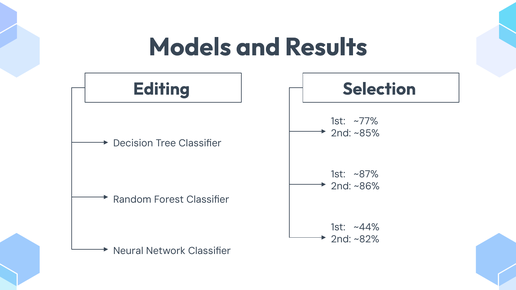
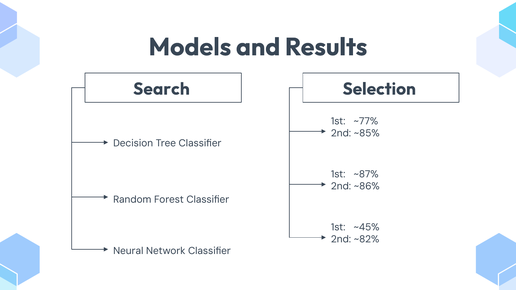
Editing: Editing -> Search
~44%: ~44% -> ~45%
